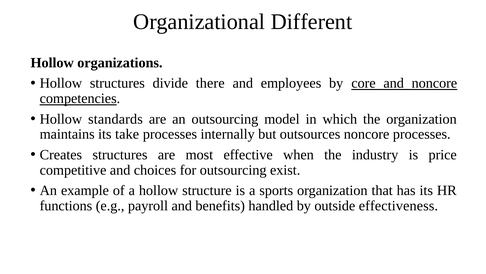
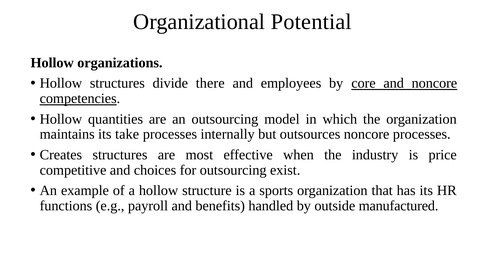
Different: Different -> Potential
standards: standards -> quantities
effectiveness: effectiveness -> manufactured
